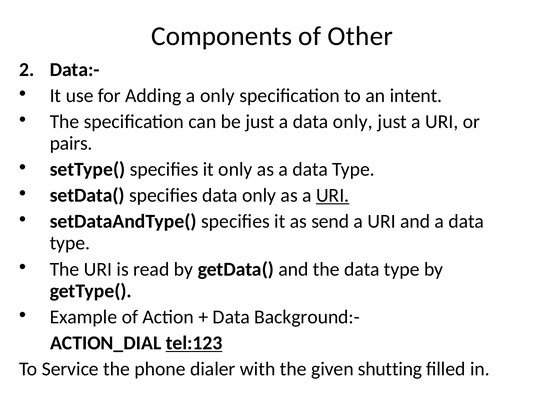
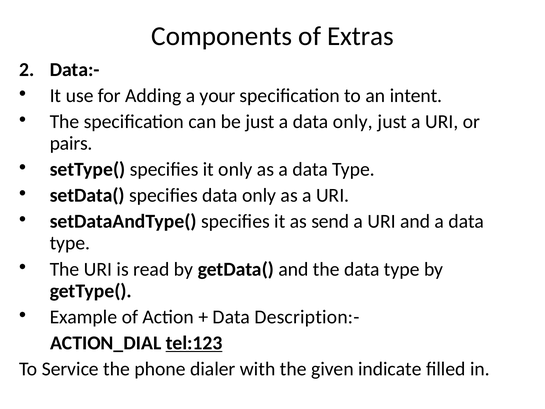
Other: Other -> Extras
a only: only -> your
URI at (333, 195) underline: present -> none
Background:-: Background:- -> Description:-
shutting: shutting -> indicate
